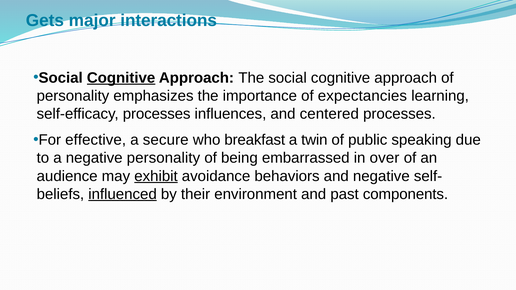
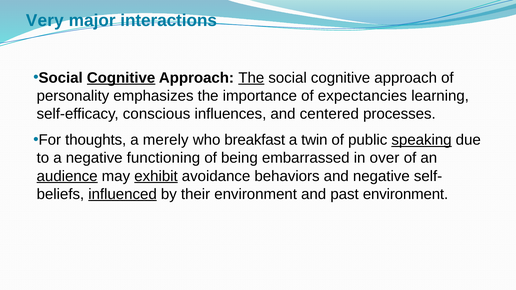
Gets: Gets -> Very
The at (251, 78) underline: none -> present
self-efficacy processes: processes -> conscious
effective: effective -> thoughts
secure: secure -> merely
speaking underline: none -> present
negative personality: personality -> functioning
audience underline: none -> present
past components: components -> environment
